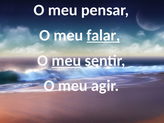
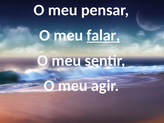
meu at (66, 61) underline: present -> none
